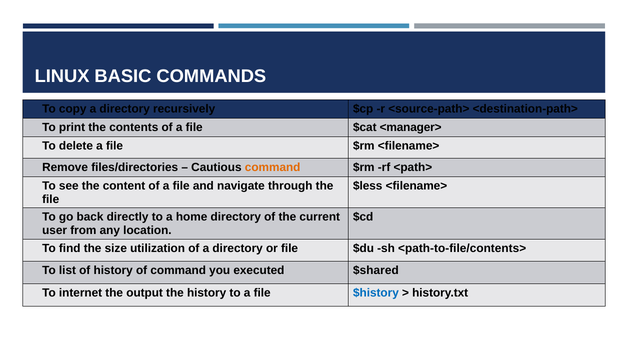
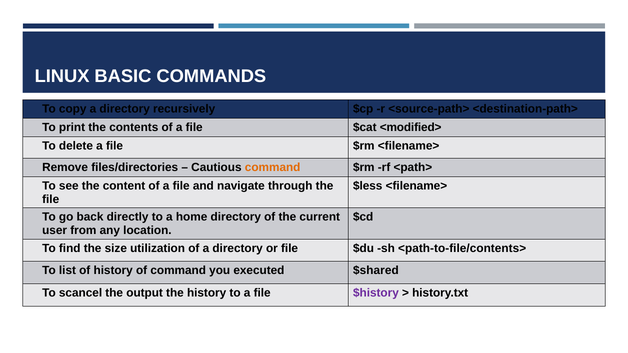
<manager>: <manager> -> <modified>
internet: internet -> scancel
$history colour: blue -> purple
